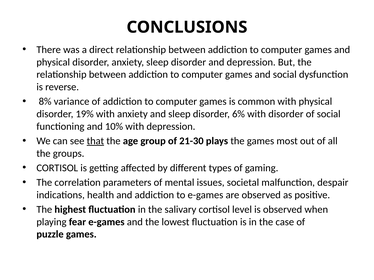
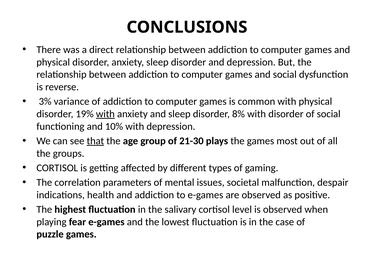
8%: 8% -> 3%
with at (105, 114) underline: none -> present
6%: 6% -> 8%
